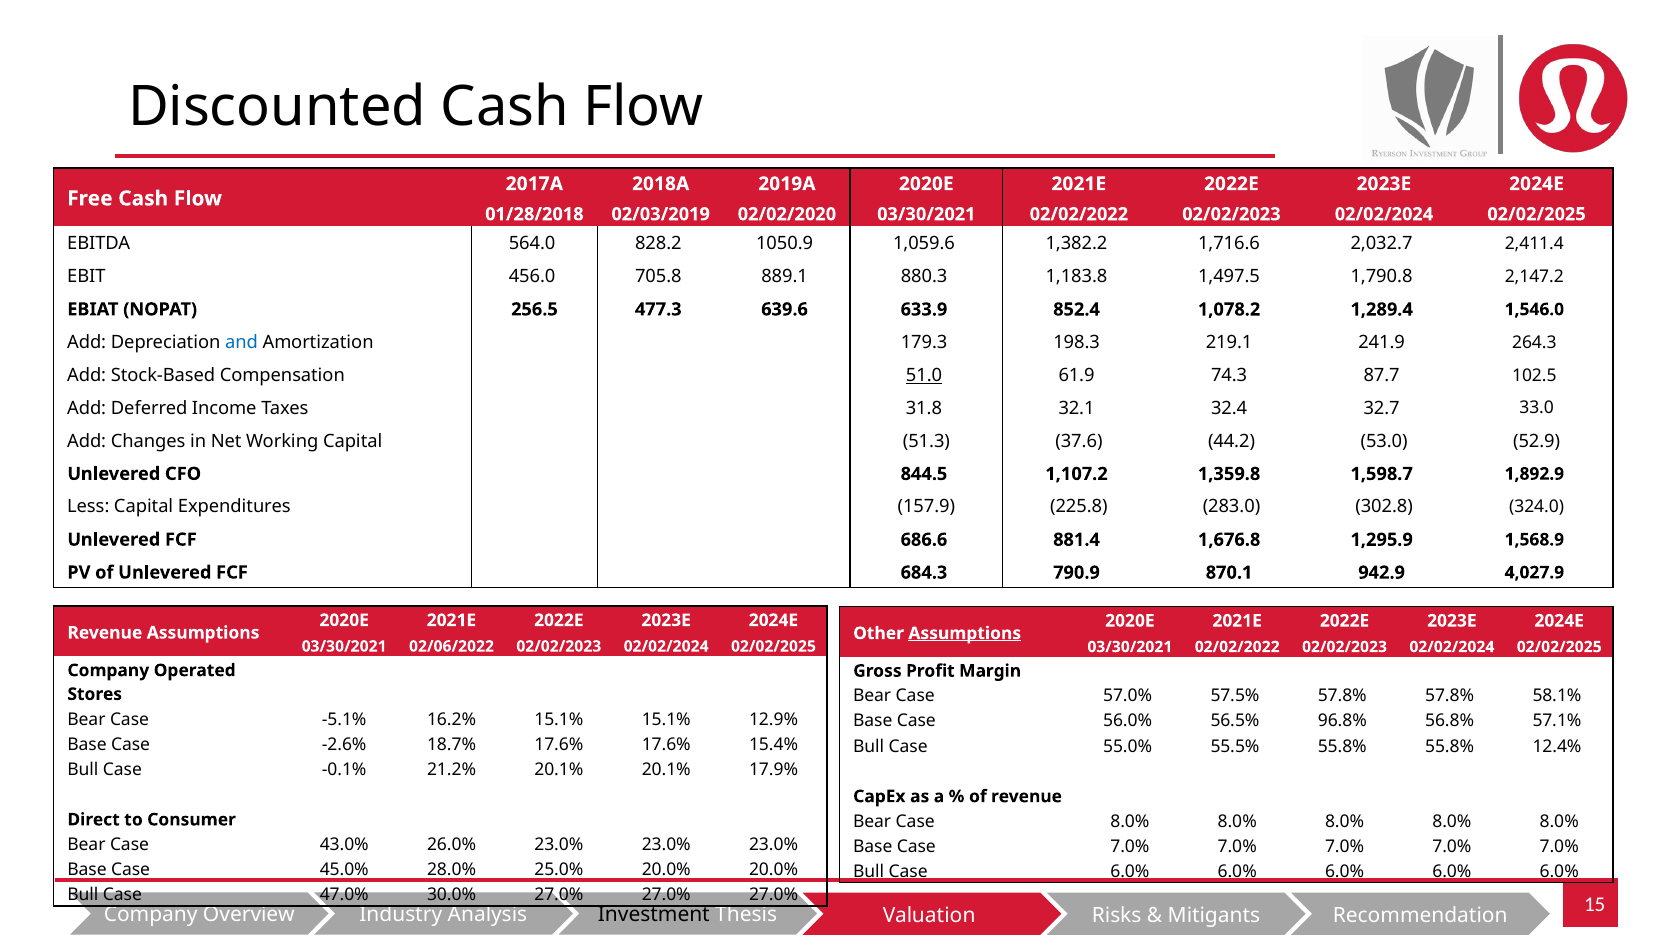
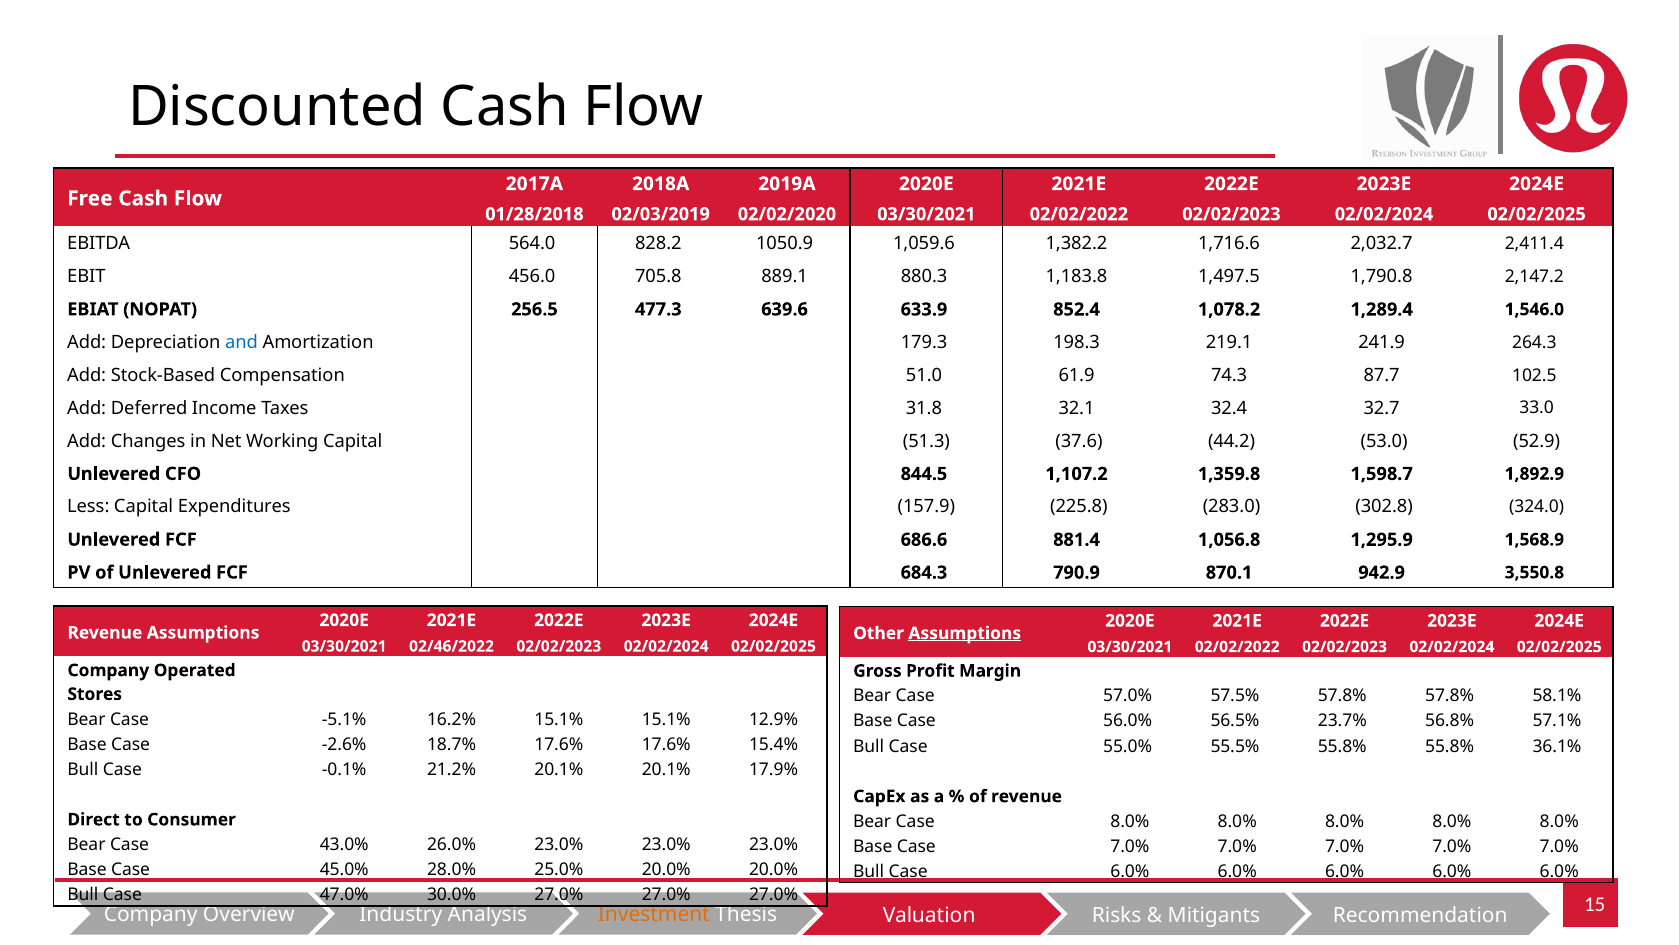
51.0 underline: present -> none
1,676.8: 1,676.8 -> 1,056.8
4,027.9: 4,027.9 -> 3,550.8
02/06/2022: 02/06/2022 -> 02/46/2022
96.8%: 96.8% -> 23.7%
12.4%: 12.4% -> 36.1%
Investment colour: black -> orange
